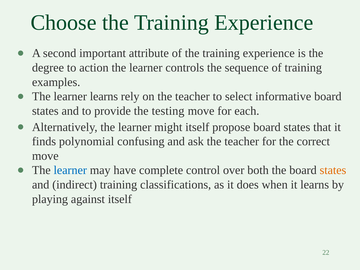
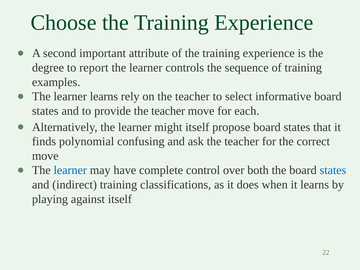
action: action -> report
provide the testing: testing -> teacher
states at (333, 170) colour: orange -> blue
